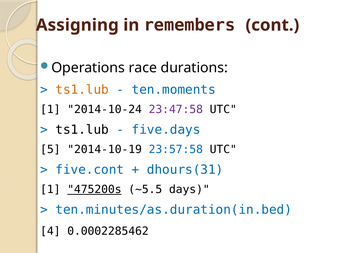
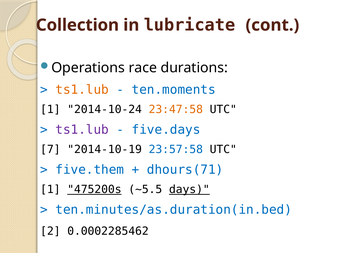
Assigning: Assigning -> Collection
remembers: remembers -> lubricate
23:47:58 colour: purple -> orange
ts1.lub at (82, 130) colour: black -> purple
5: 5 -> 7
five.cont: five.cont -> five.them
dhours(31: dhours(31 -> dhours(71
days underline: none -> present
4: 4 -> 2
